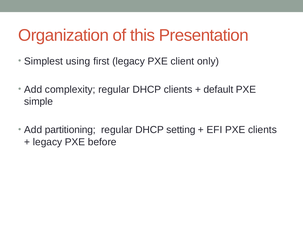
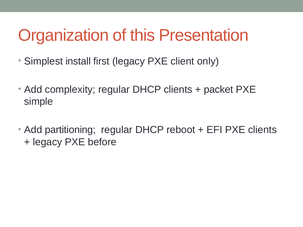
using: using -> install
default: default -> packet
setting: setting -> reboot
